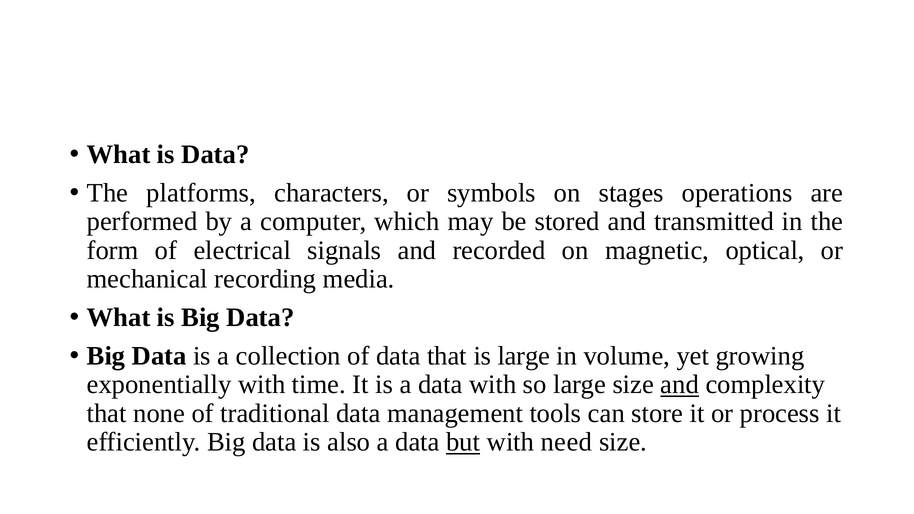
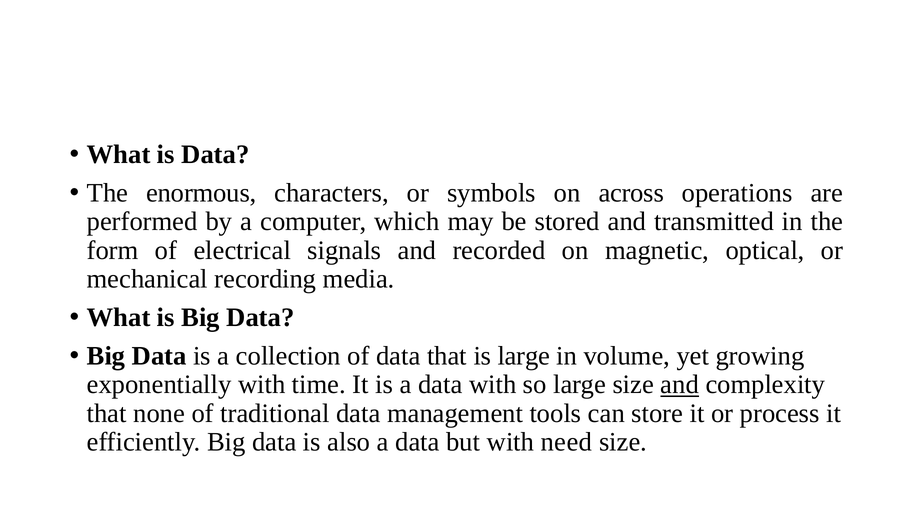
platforms: platforms -> enormous
stages: stages -> across
but underline: present -> none
